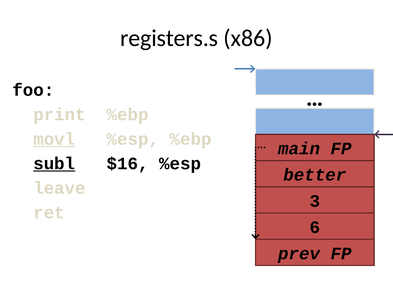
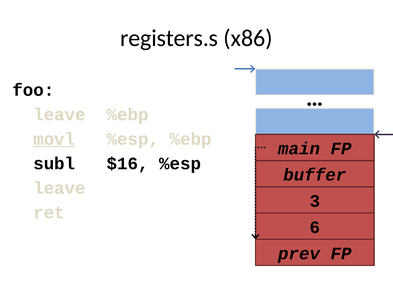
print at (59, 114): print -> leave
subl underline: present -> none
better: better -> buffer
